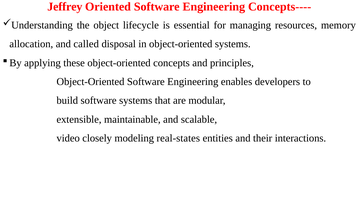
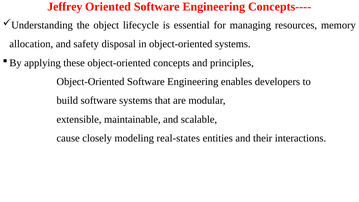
called: called -> safety
video: video -> cause
